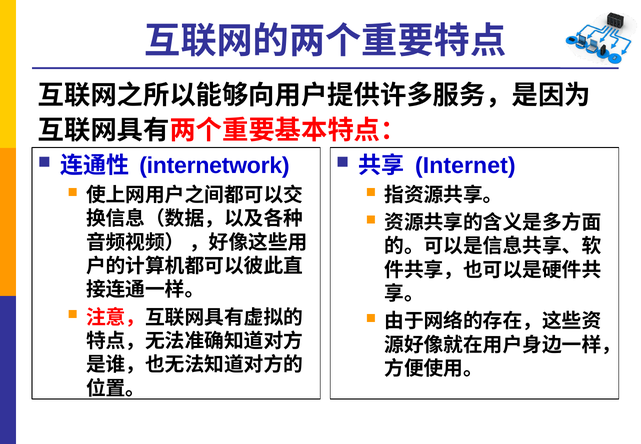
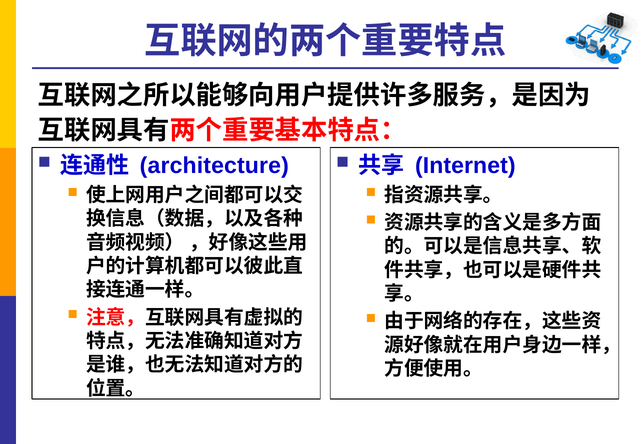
internetwork: internetwork -> architecture
